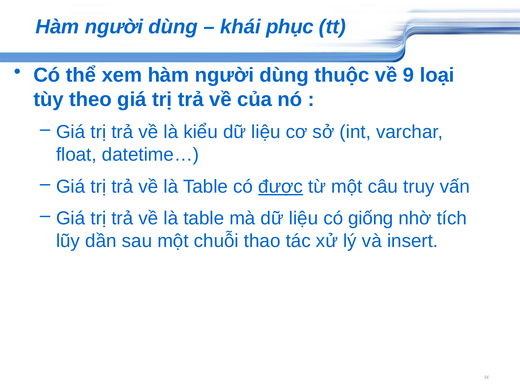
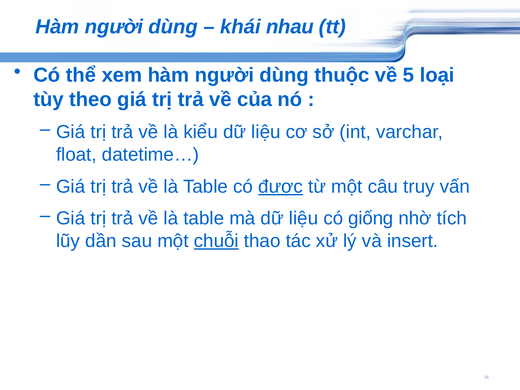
phục: phục -> nhau
9: 9 -> 5
chuỗi underline: none -> present
